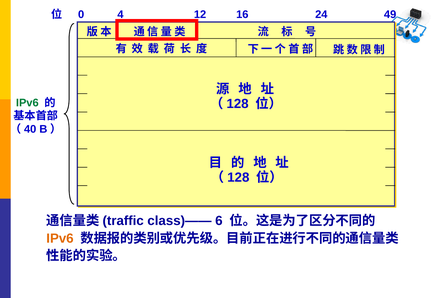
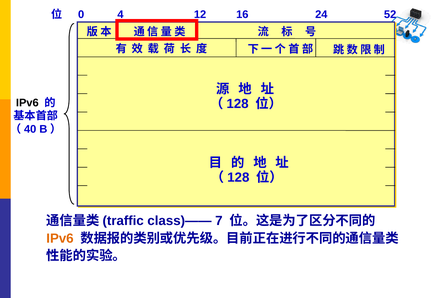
49: 49 -> 52
IPv6 at (27, 103) colour: green -> black
6: 6 -> 7
